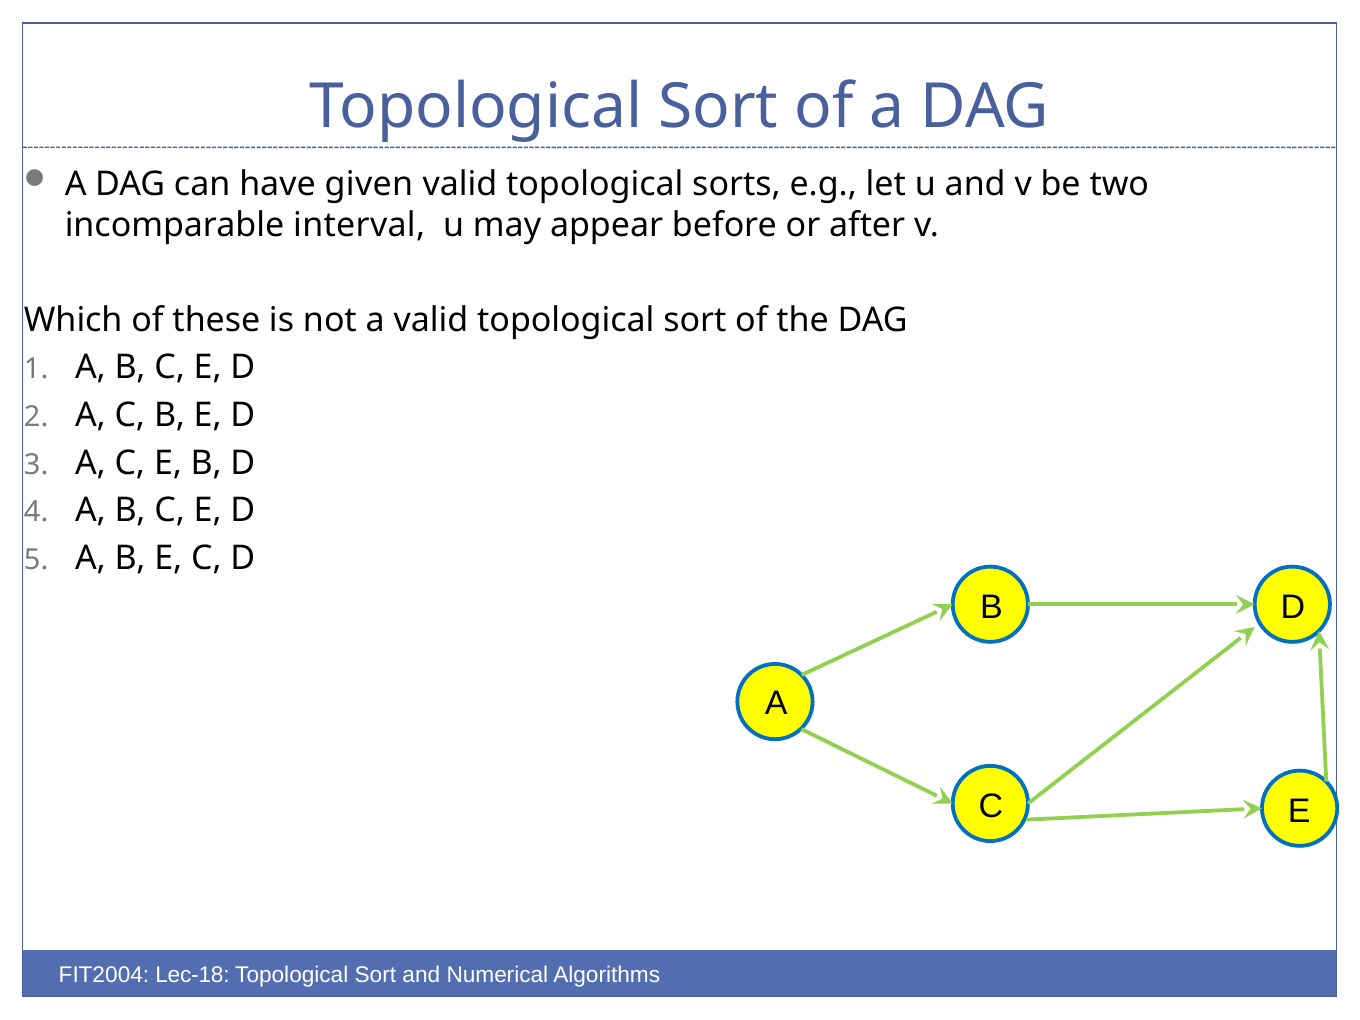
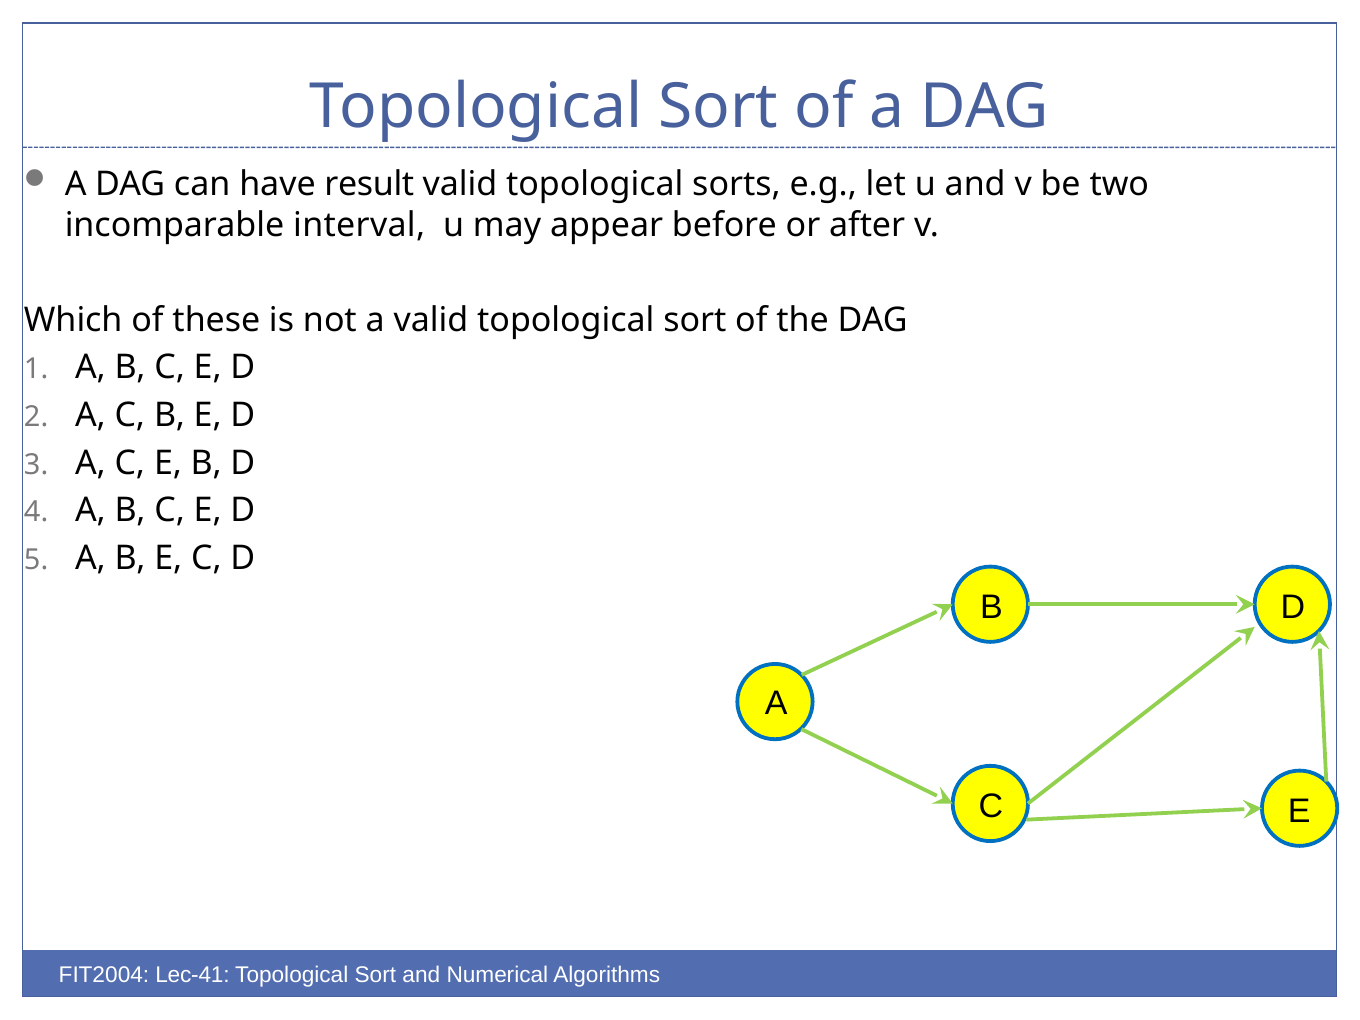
given: given -> result
Lec-18: Lec-18 -> Lec-41
